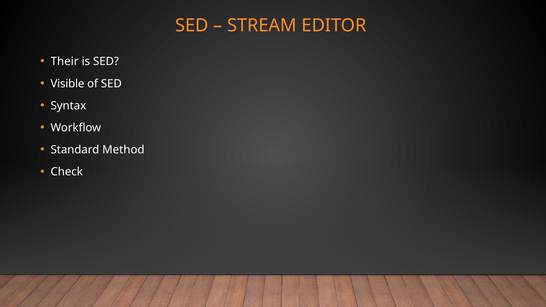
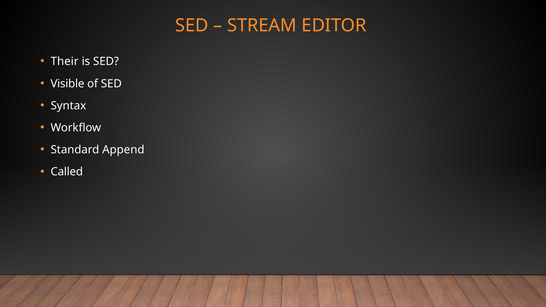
Method: Method -> Append
Check: Check -> Called
